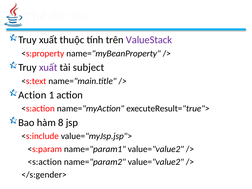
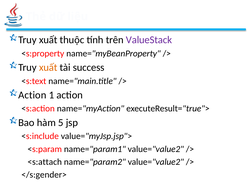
xuất at (48, 67) colour: purple -> orange
subject: subject -> success
8: 8 -> 5
<s:action at (45, 162): <s:action -> <s:attach
